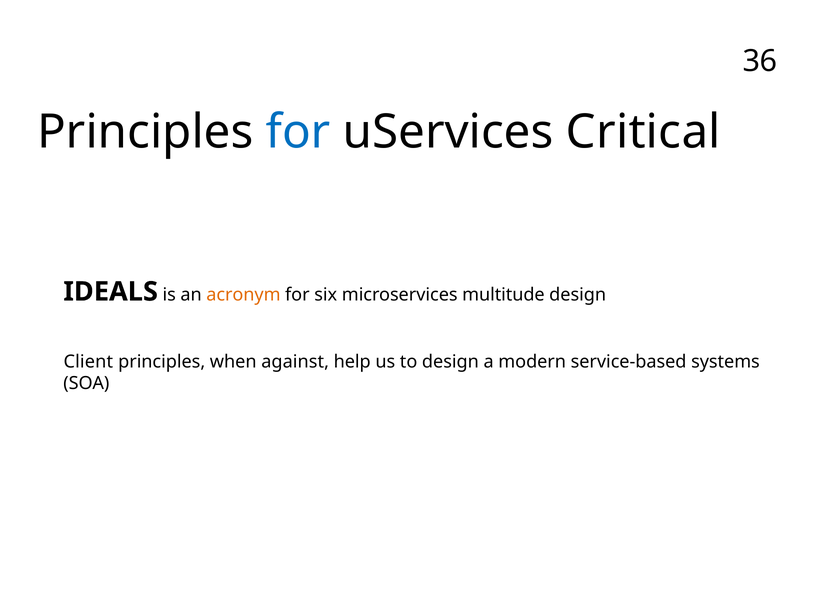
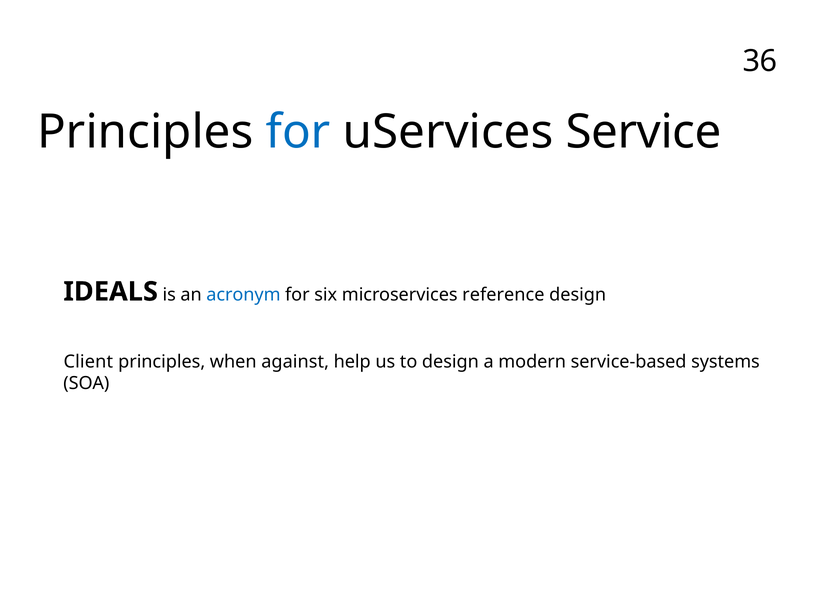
Critical: Critical -> Service
acronym colour: orange -> blue
multitude: multitude -> reference
